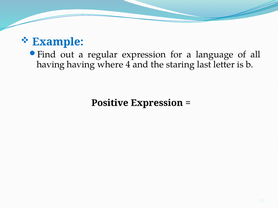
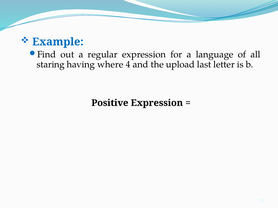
having at (51, 65): having -> staring
staring: staring -> upload
